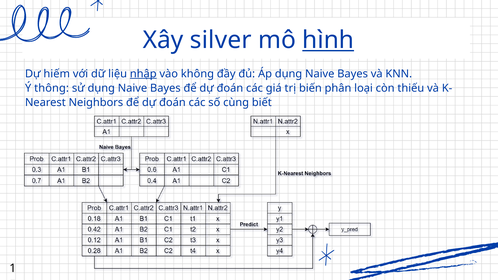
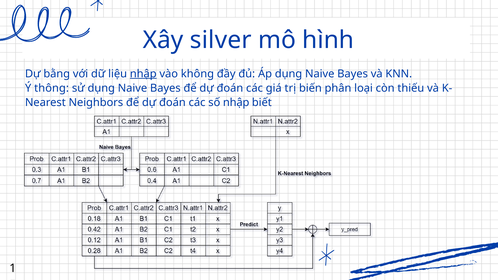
hình underline: present -> none
hiếm: hiếm -> bằng
số cùng: cùng -> nhập
